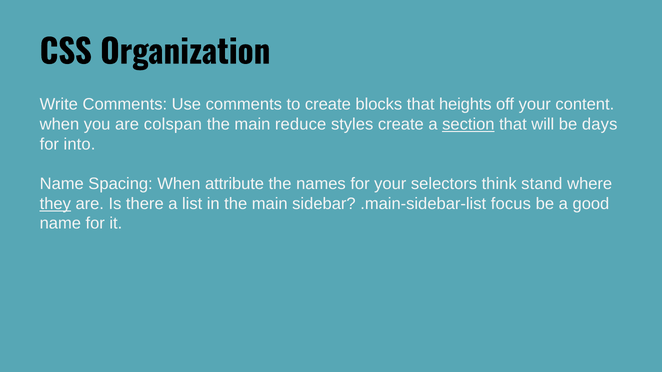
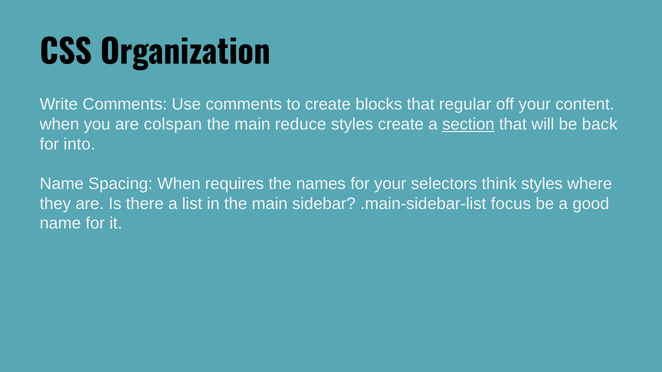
heights: heights -> regular
days: days -> back
attribute: attribute -> requires
think stand: stand -> styles
they underline: present -> none
